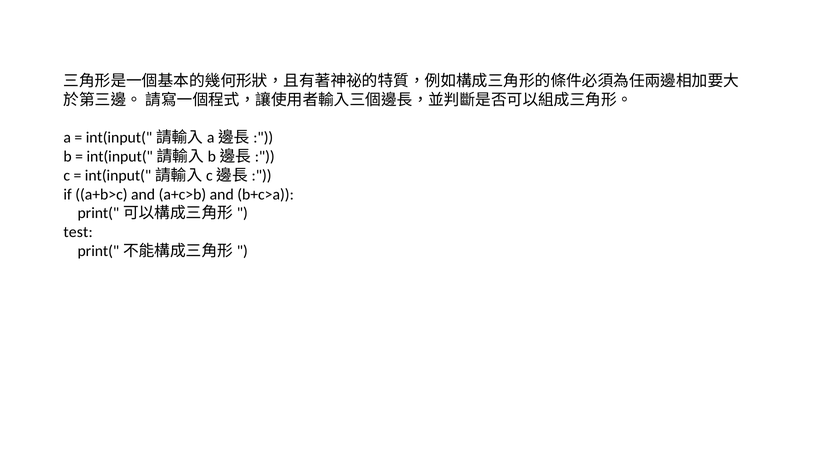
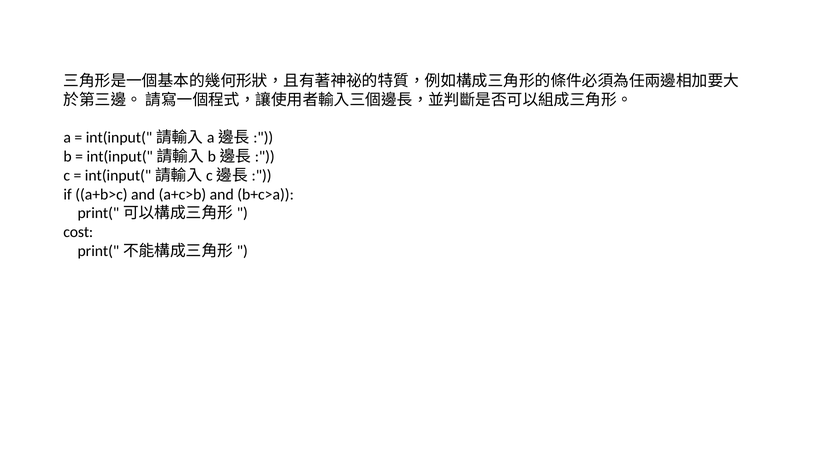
test: test -> cost
